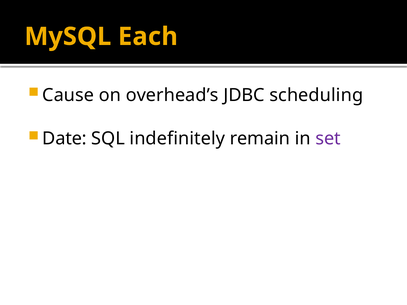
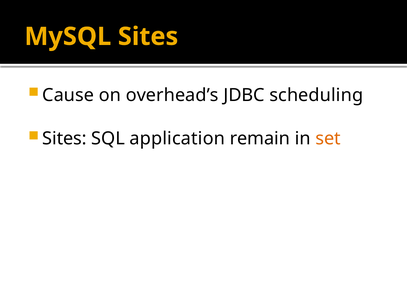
MySQL Each: Each -> Sites
Date at (65, 139): Date -> Sites
indefinitely: indefinitely -> application
set colour: purple -> orange
